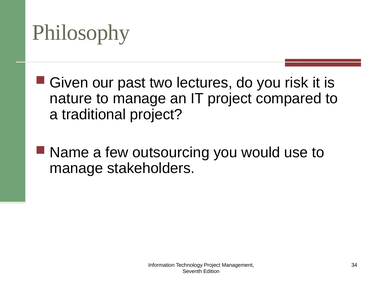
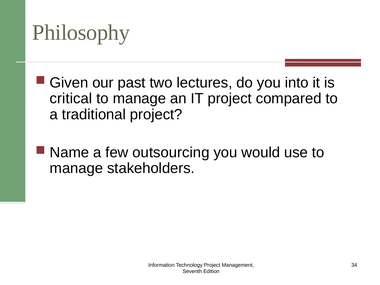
risk: risk -> into
nature: nature -> critical
